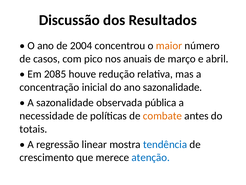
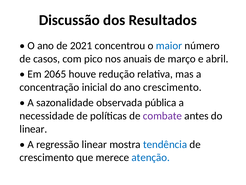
2004: 2004 -> 2021
maior colour: orange -> blue
2085: 2085 -> 2065
ano sazonalidade: sazonalidade -> crescimento
combate colour: orange -> purple
totais at (33, 129): totais -> linear
